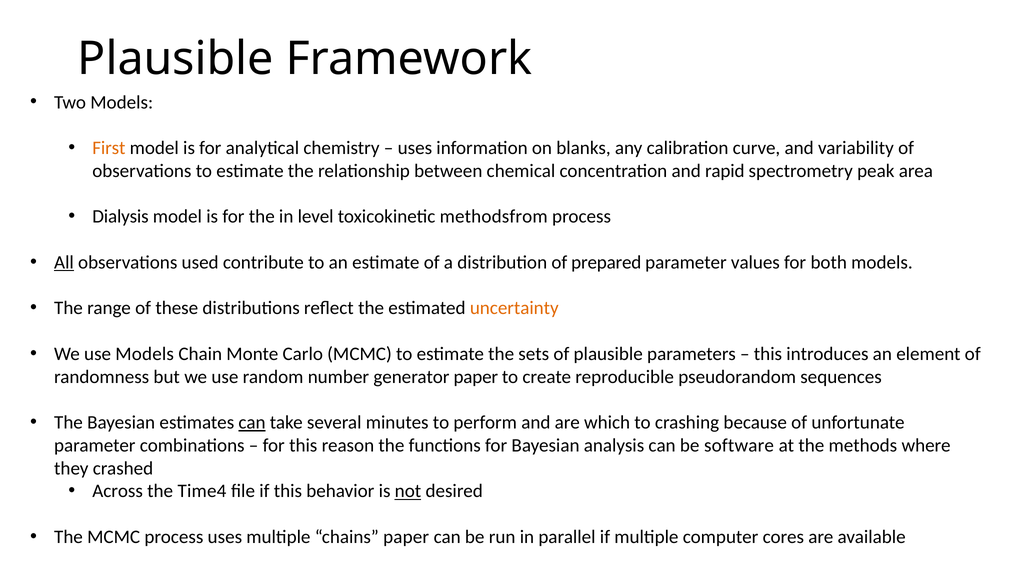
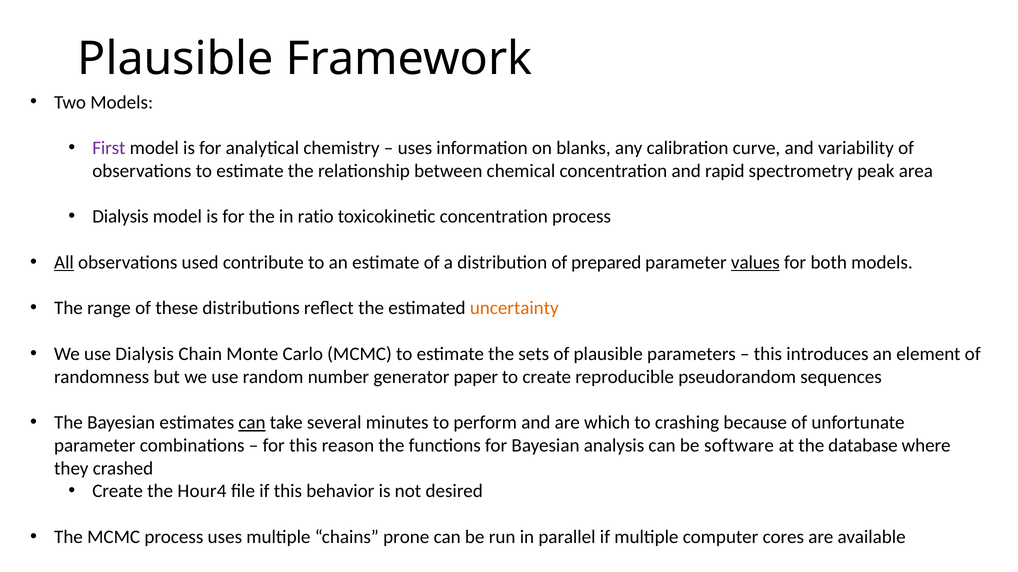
First colour: orange -> purple
level: level -> ratio
toxicokinetic methodsfrom: methodsfrom -> concentration
values underline: none -> present
use Models: Models -> Dialysis
methods: methods -> database
Across at (118, 492): Across -> Create
Time4: Time4 -> Hour4
not underline: present -> none
chains paper: paper -> prone
